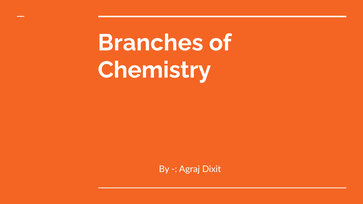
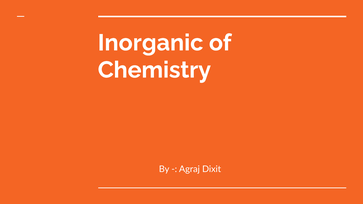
Branches: Branches -> Inorganic
